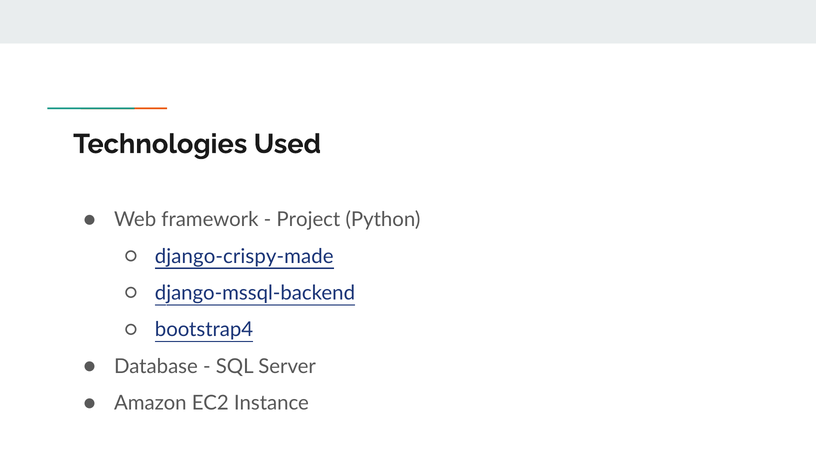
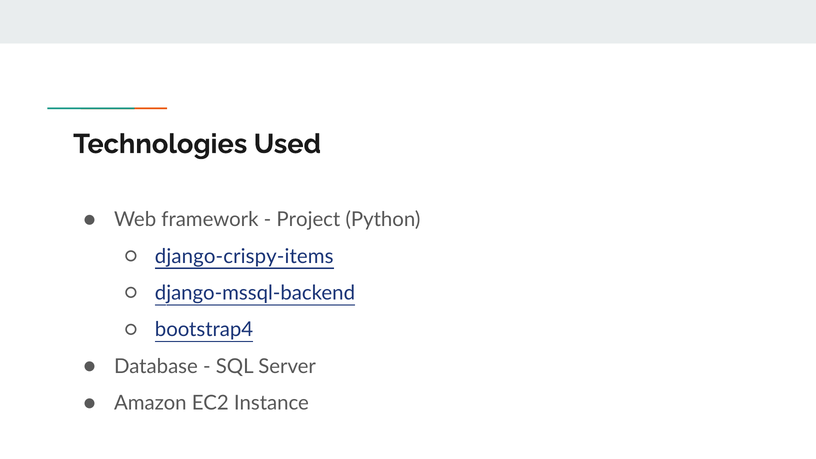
django-crispy-made: django-crispy-made -> django-crispy-items
